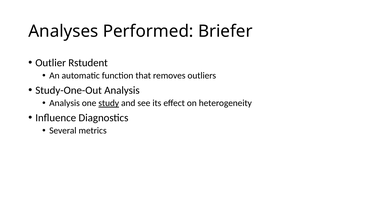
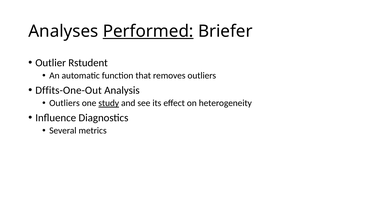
Performed underline: none -> present
Study-One-Out: Study-One-Out -> Dffits-One-Out
Analysis at (65, 103): Analysis -> Outliers
